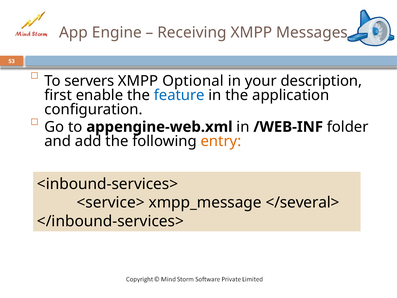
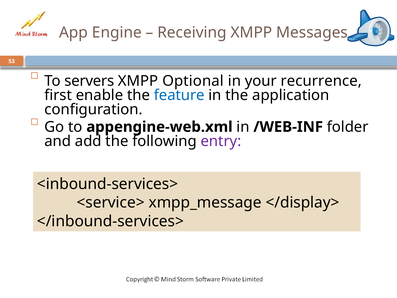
description: description -> recurrence
entry colour: orange -> purple
</several>: </several> -> </display>
